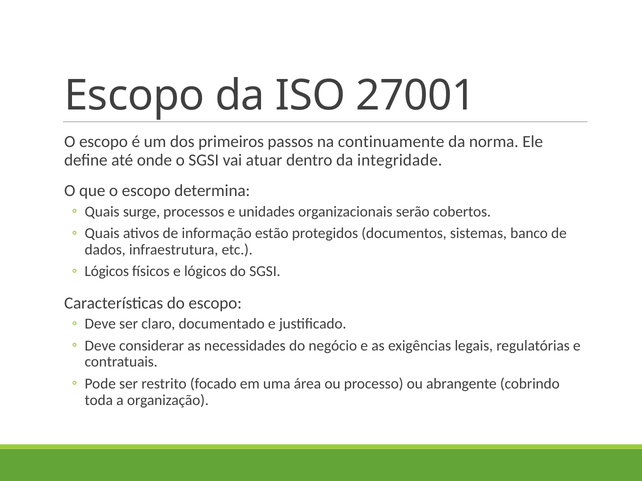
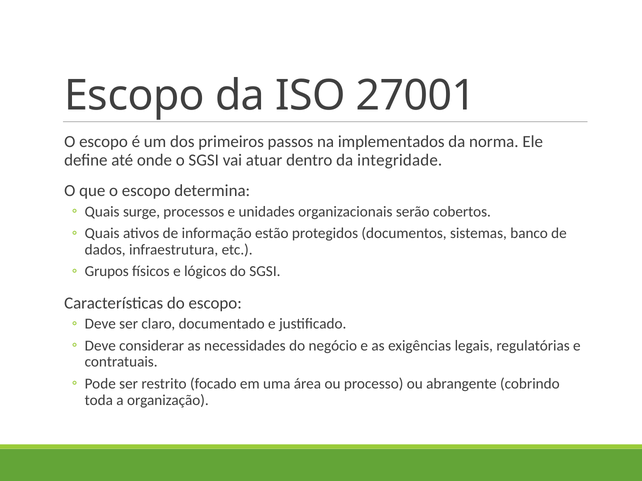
continuamente: continuamente -> implementados
Lógicos at (107, 272): Lógicos -> Grupos
